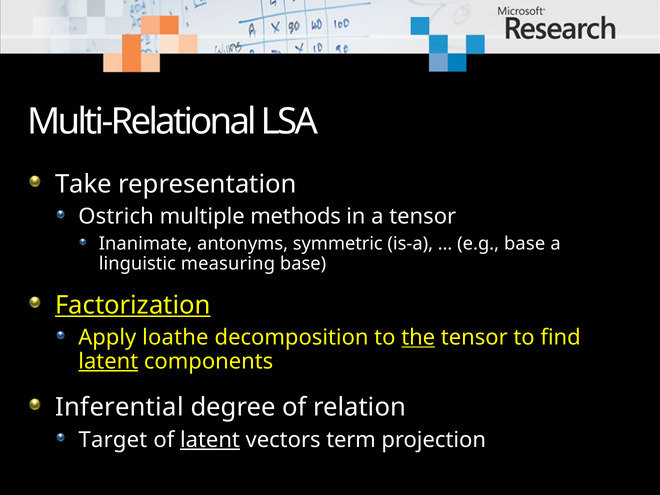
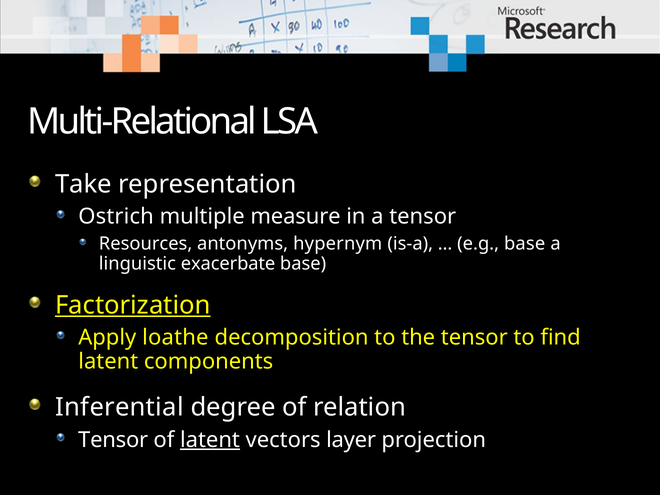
methods: methods -> measure
Inanimate: Inanimate -> Resources
symmetric: symmetric -> hypernym
measuring: measuring -> exacerbate
the underline: present -> none
latent at (108, 361) underline: present -> none
Target at (113, 440): Target -> Tensor
term: term -> layer
